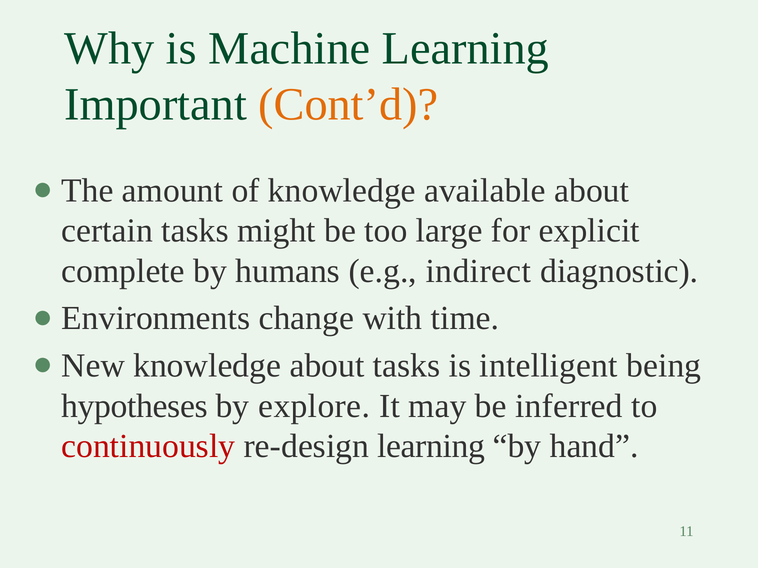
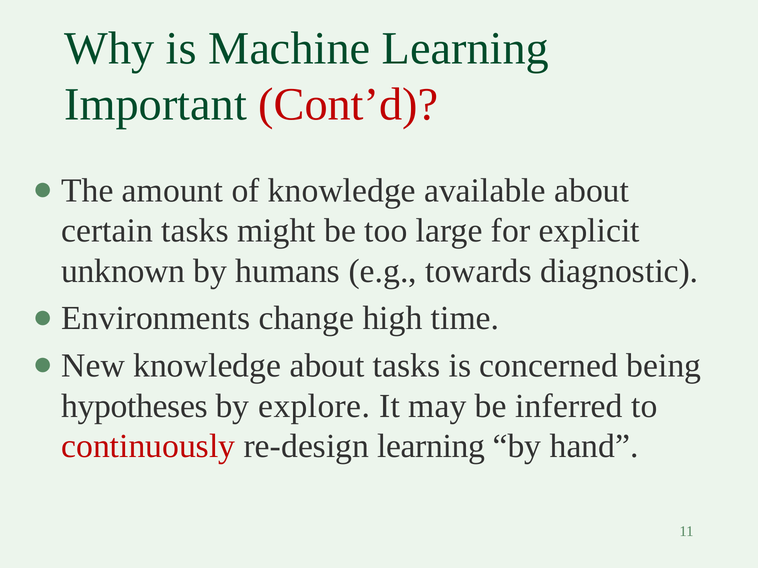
Cont’d colour: orange -> red
complete: complete -> unknown
indirect: indirect -> towards
with: with -> high
intelligent: intelligent -> concerned
